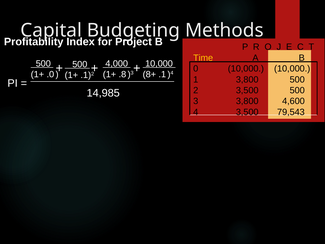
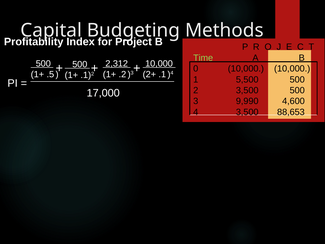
Time colour: yellow -> light green
4,000: 4,000 -> 2,312
.0: .0 -> .5
.8: .8 -> .2
8+: 8+ -> 2+
1 3,800: 3,800 -> 5,500
14,985: 14,985 -> 17,000
3 3,800: 3,800 -> 9,990
79,543: 79,543 -> 88,653
